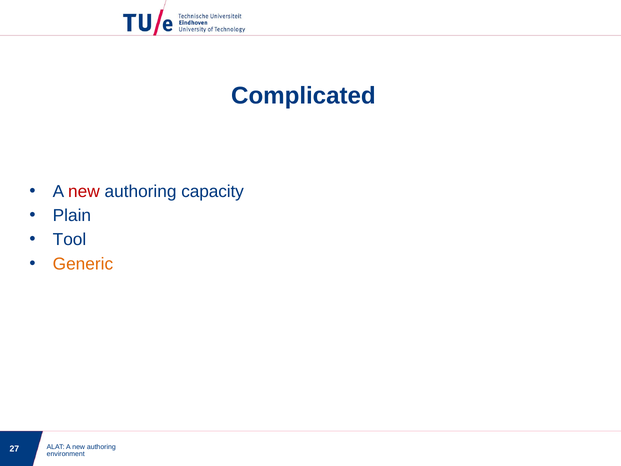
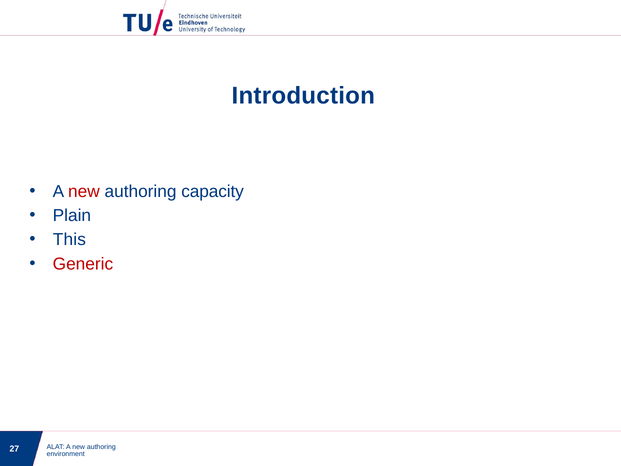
Complicated: Complicated -> Introduction
Tool: Tool -> This
Generic colour: orange -> red
